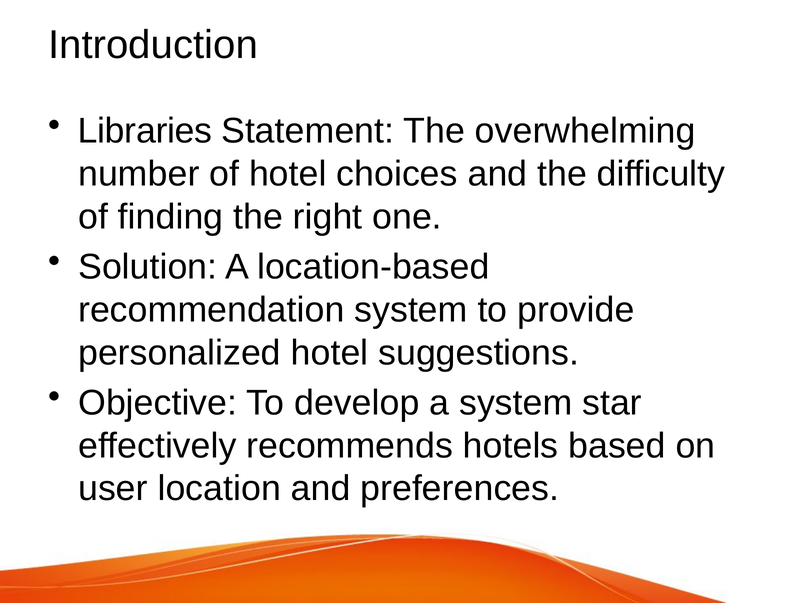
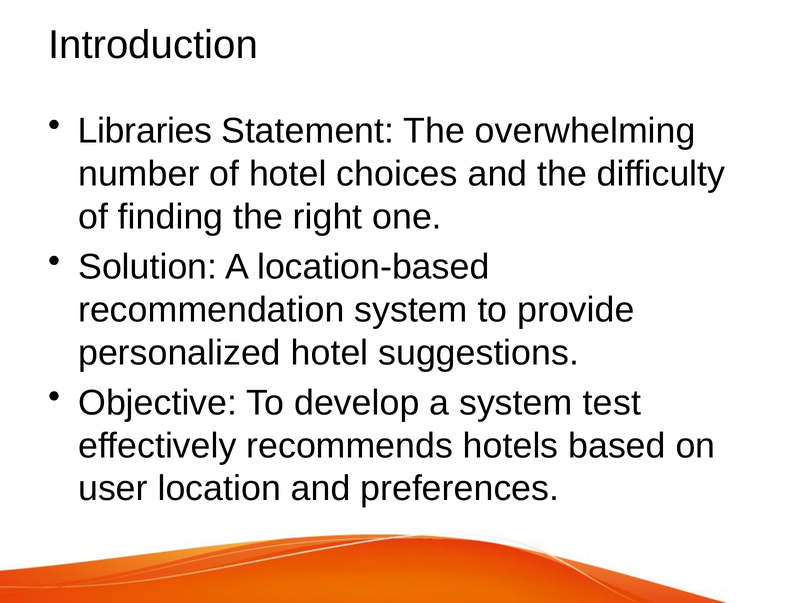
star: star -> test
